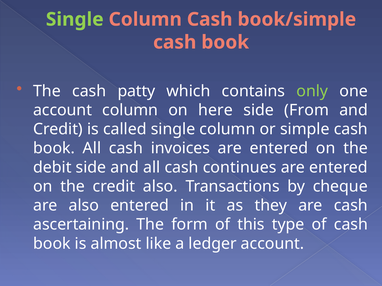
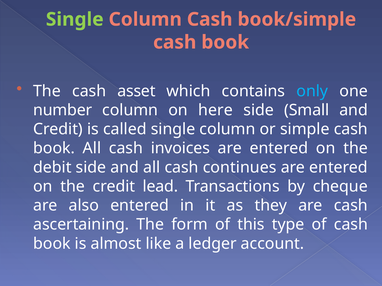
patty: patty -> asset
only colour: light green -> light blue
account at (63, 110): account -> number
From: From -> Small
credit also: also -> lead
